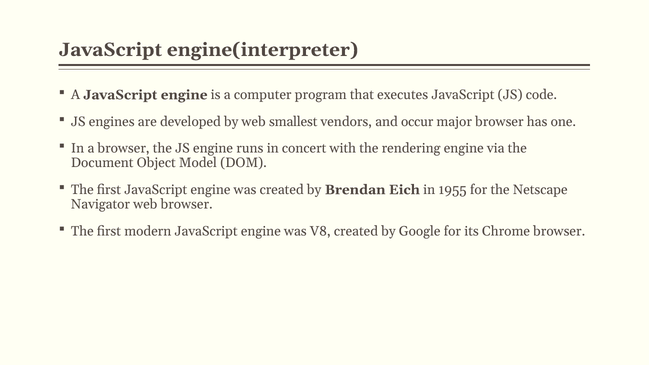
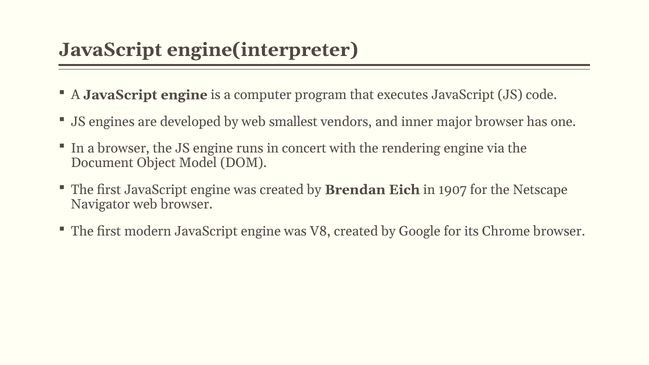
occur: occur -> inner
1955: 1955 -> 1907
